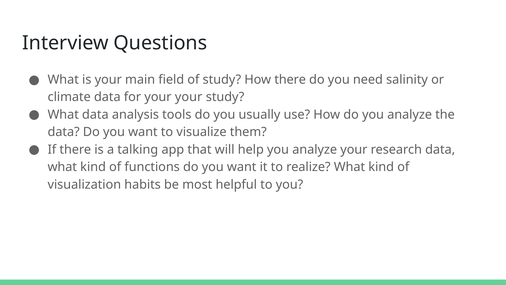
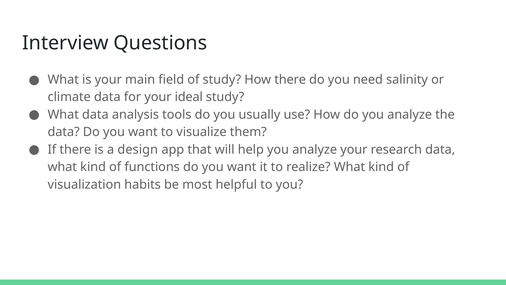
your your: your -> ideal
talking: talking -> design
